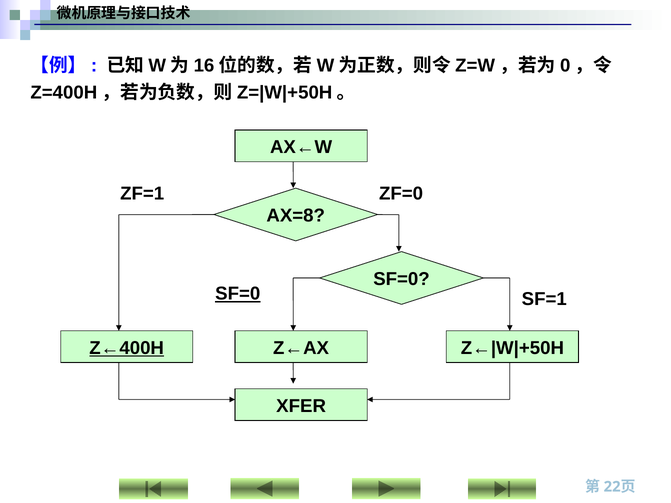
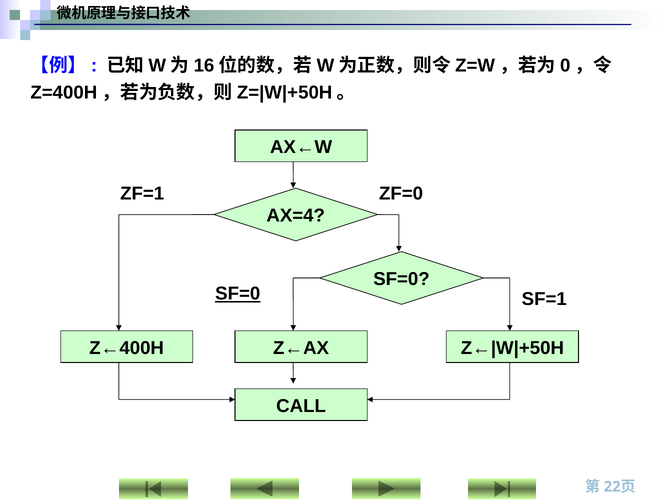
AX=8: AX=8 -> AX=4
Z←400H underline: present -> none
XFER: XFER -> CALL
